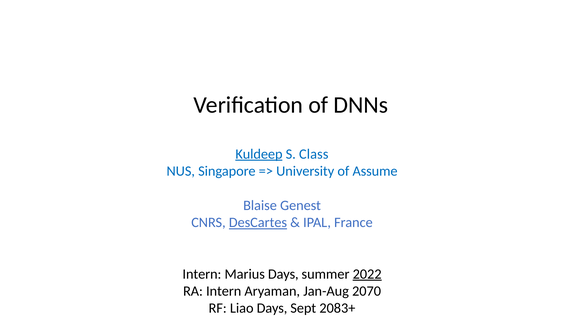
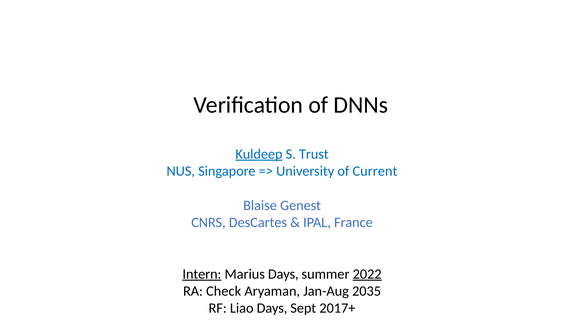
Class: Class -> Trust
Assume: Assume -> Current
DesCartes underline: present -> none
Intern at (202, 274) underline: none -> present
RA Intern: Intern -> Check
2070: 2070 -> 2035
2083+: 2083+ -> 2017+
